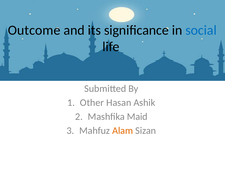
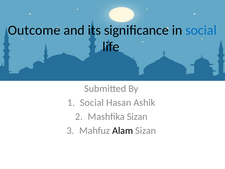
Other at (92, 102): Other -> Social
Mashfika Maid: Maid -> Sizan
Alam colour: orange -> black
